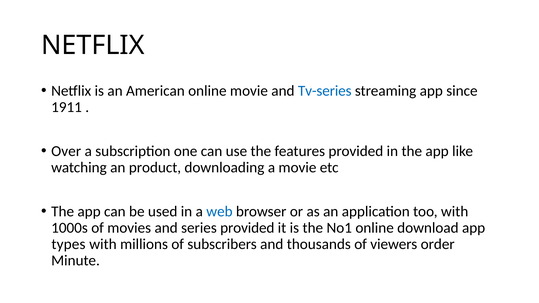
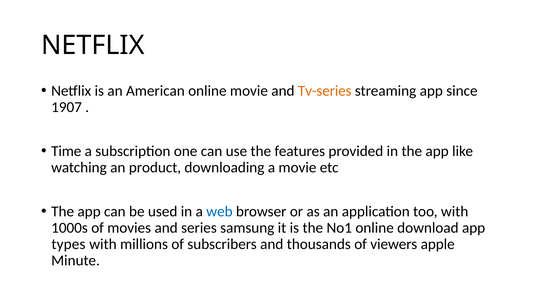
Tv-series colour: blue -> orange
1911: 1911 -> 1907
Over: Over -> Time
series provided: provided -> samsung
order: order -> apple
